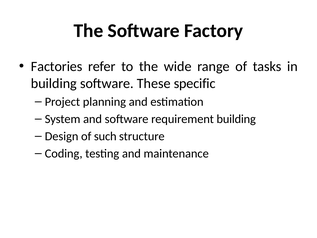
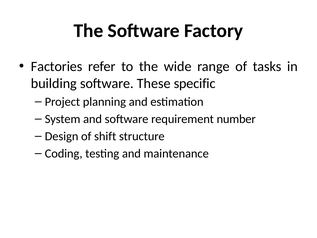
requirement building: building -> number
such: such -> shift
